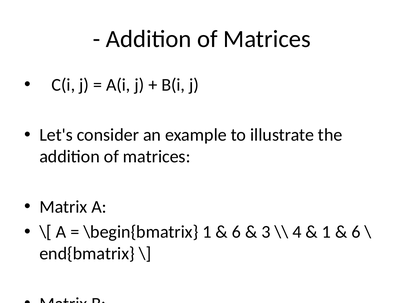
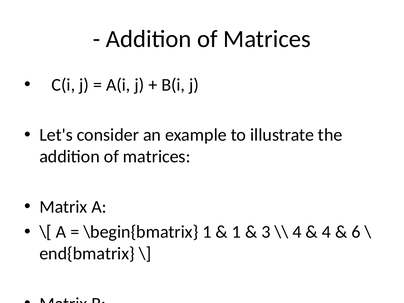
6 at (236, 232): 6 -> 1
1 at (326, 232): 1 -> 4
